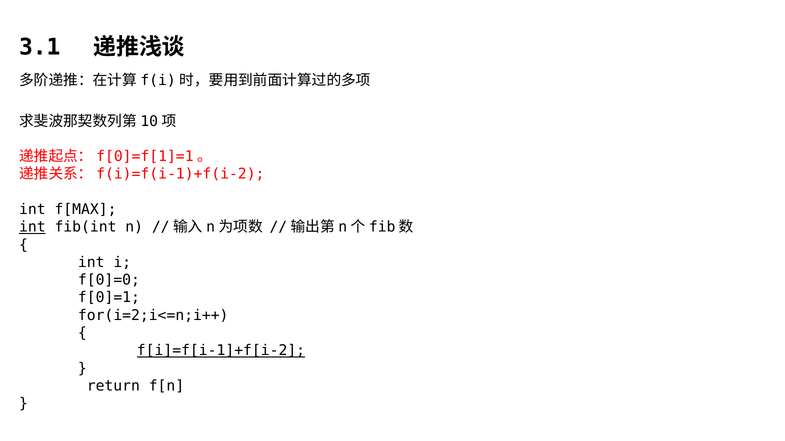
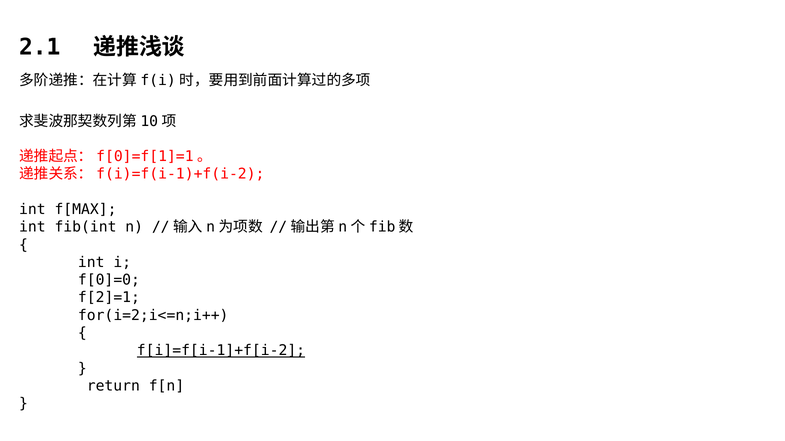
3.1: 3.1 -> 2.1
int at (32, 227) underline: present -> none
f[0]=1: f[0]=1 -> f[2]=1
